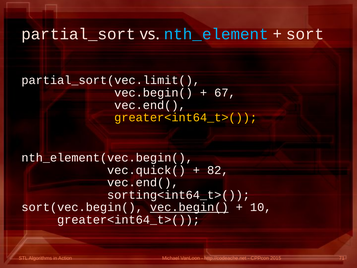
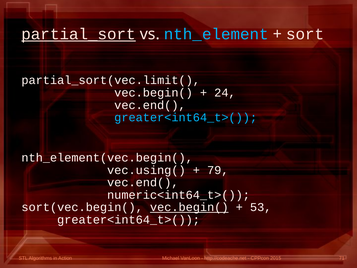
partial_sort underline: none -> present
67: 67 -> 24
greater<int64_t>( at (186, 117) colour: yellow -> light blue
vec.quick(: vec.quick( -> vec.using(
82: 82 -> 79
sorting<int64_t>(: sorting<int64_t>( -> numeric<int64_t>(
10: 10 -> 53
